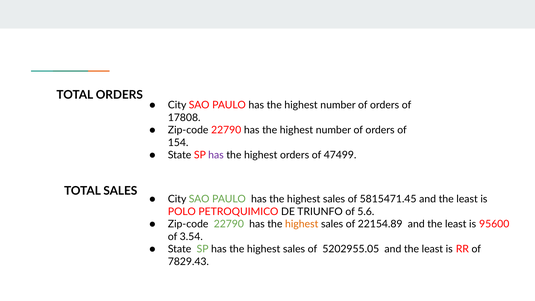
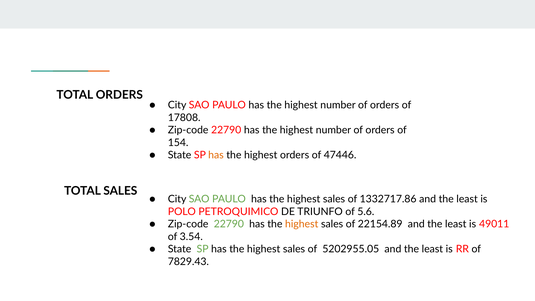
has at (216, 155) colour: purple -> orange
47499: 47499 -> 47446
5815471.45: 5815471.45 -> 1332717.86
95600: 95600 -> 49011
